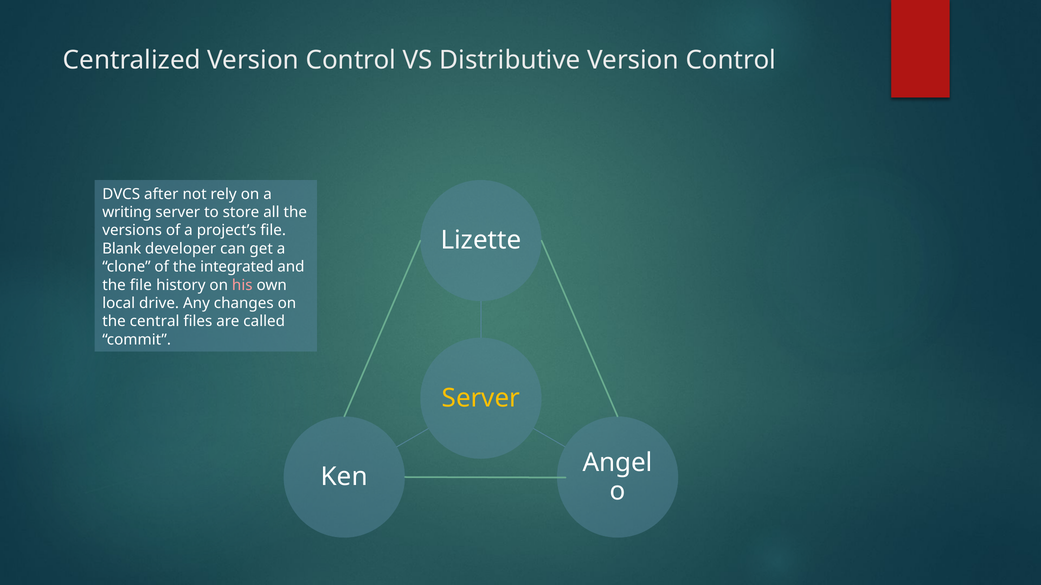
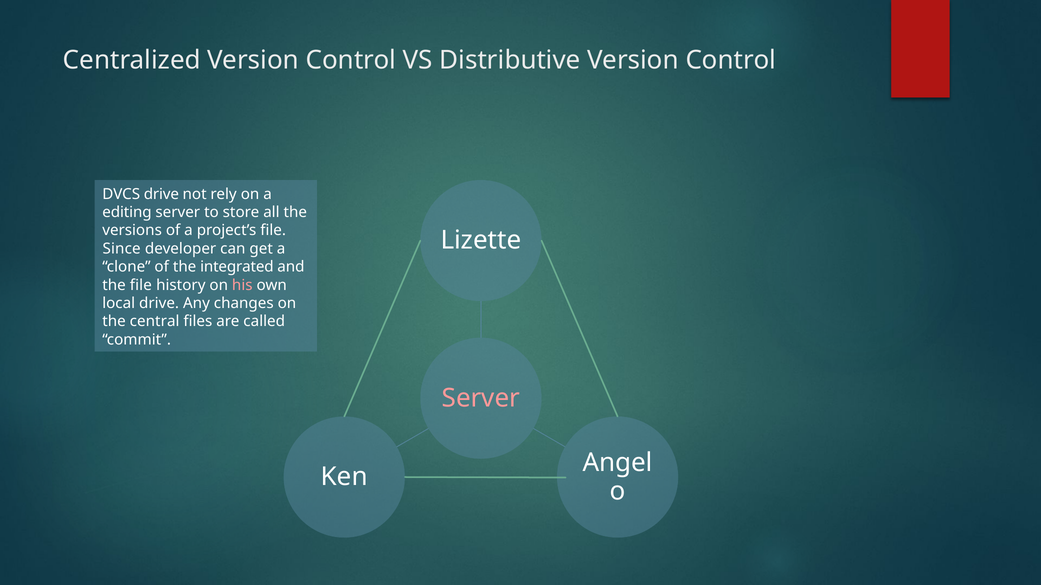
DVCS after: after -> drive
writing: writing -> editing
Blank: Blank -> Since
Server at (481, 398) colour: yellow -> pink
